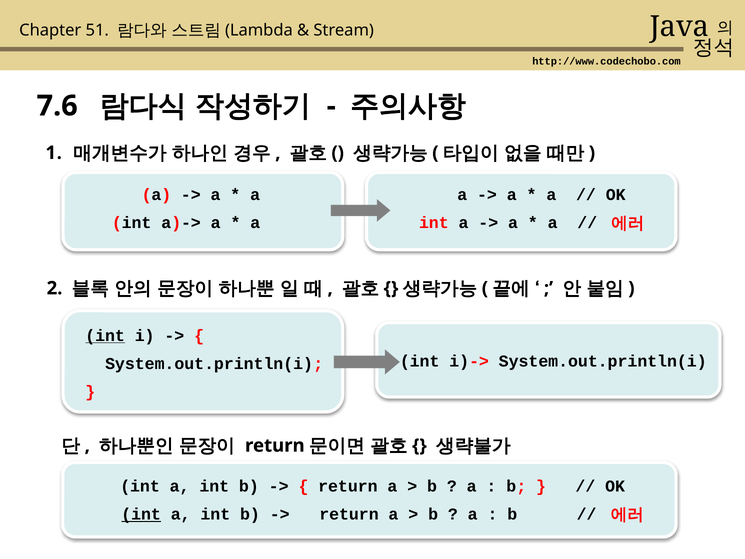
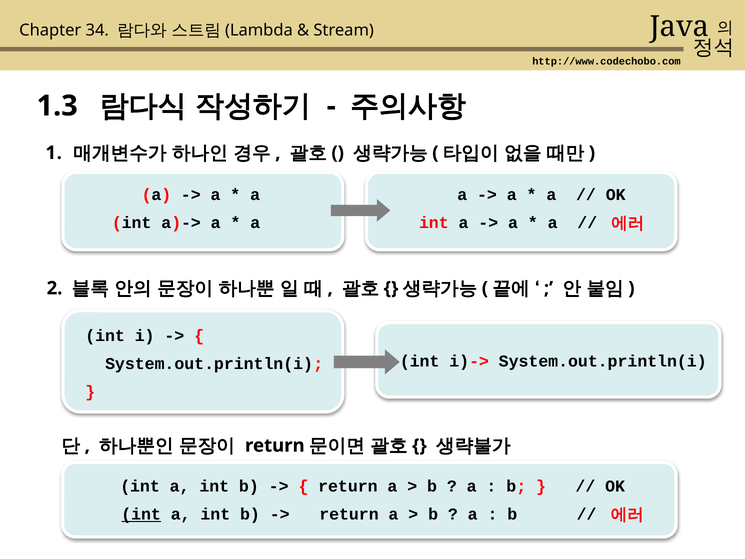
51: 51 -> 34
7.6: 7.6 -> 1.3
int at (105, 335) underline: present -> none
